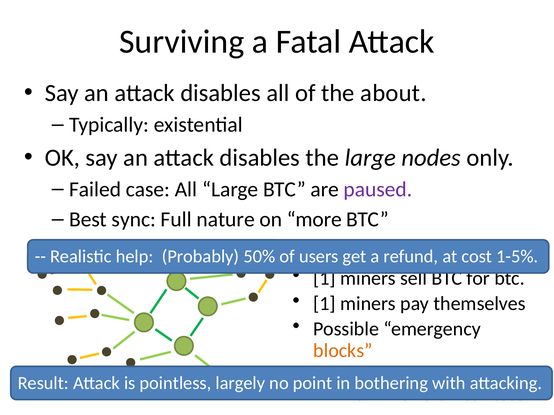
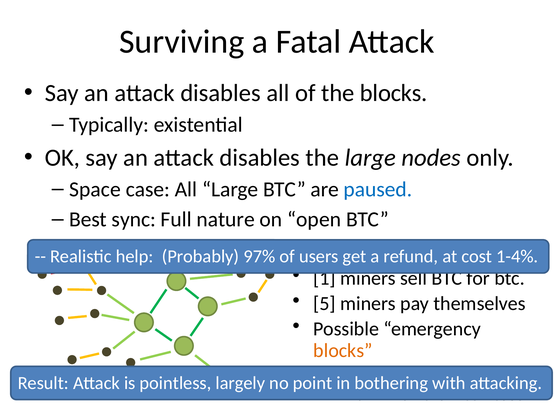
the about: about -> blocks
Failed: Failed -> Space
paused colour: purple -> blue
more: more -> open
50%: 50% -> 97%
1-5%: 1-5% -> 1-4%
1 at (324, 304): 1 -> 5
